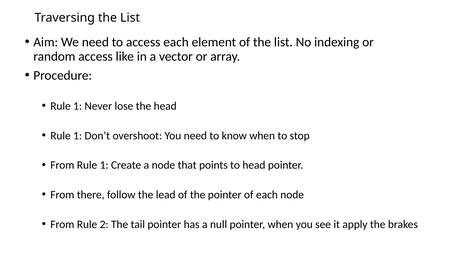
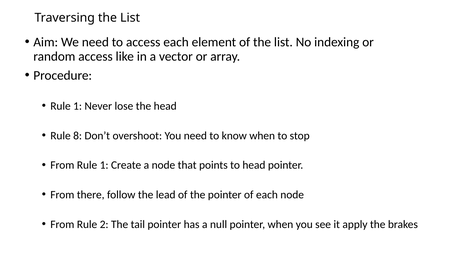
1 at (78, 136): 1 -> 8
